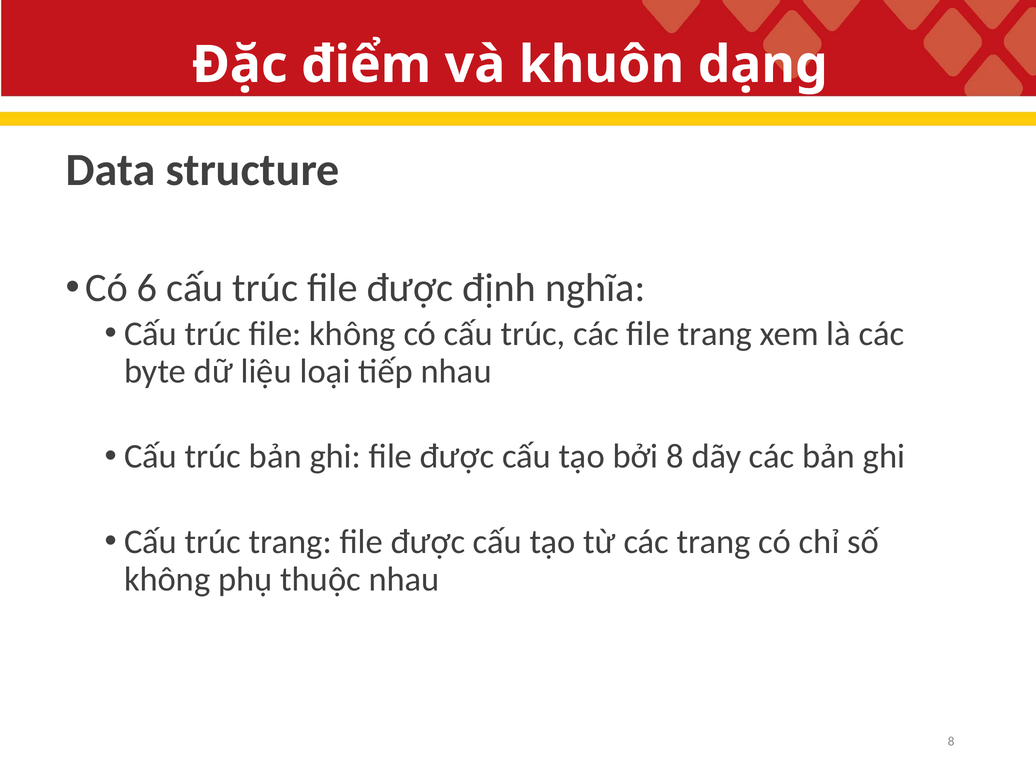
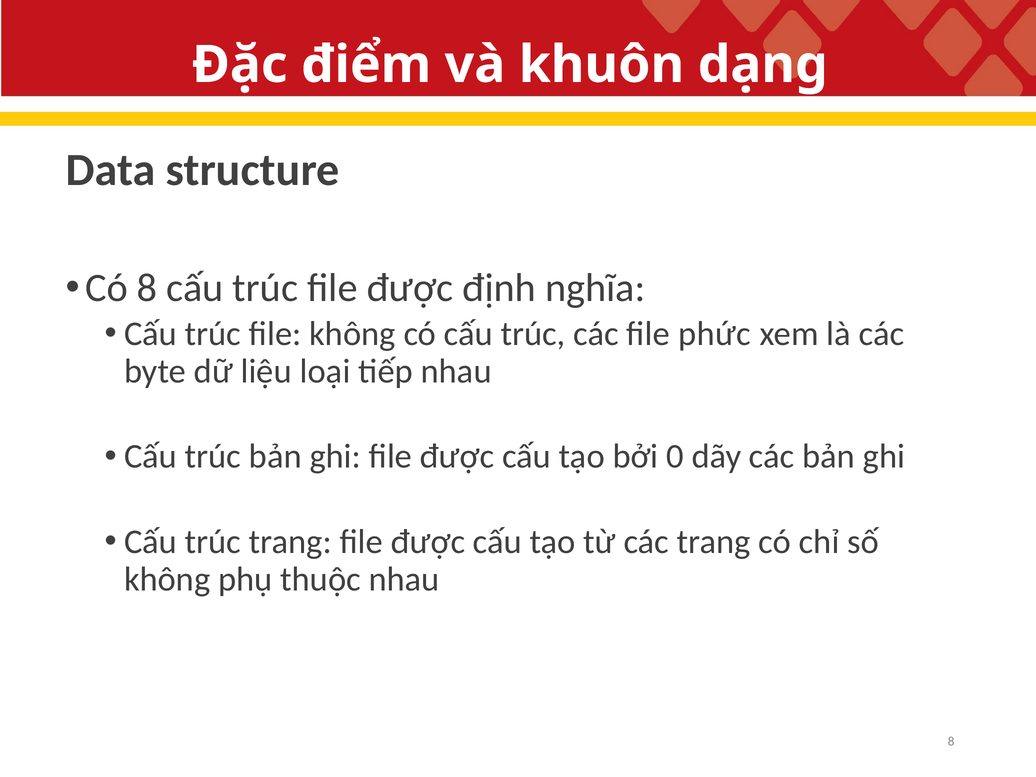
Có 6: 6 -> 8
file trang: trang -> phức
bởi 8: 8 -> 0
